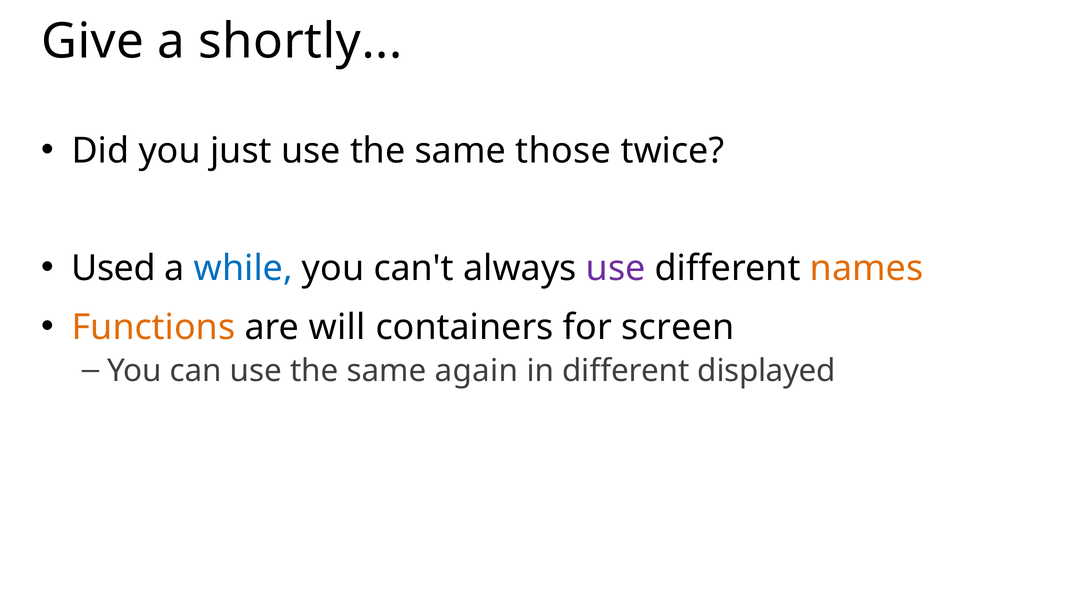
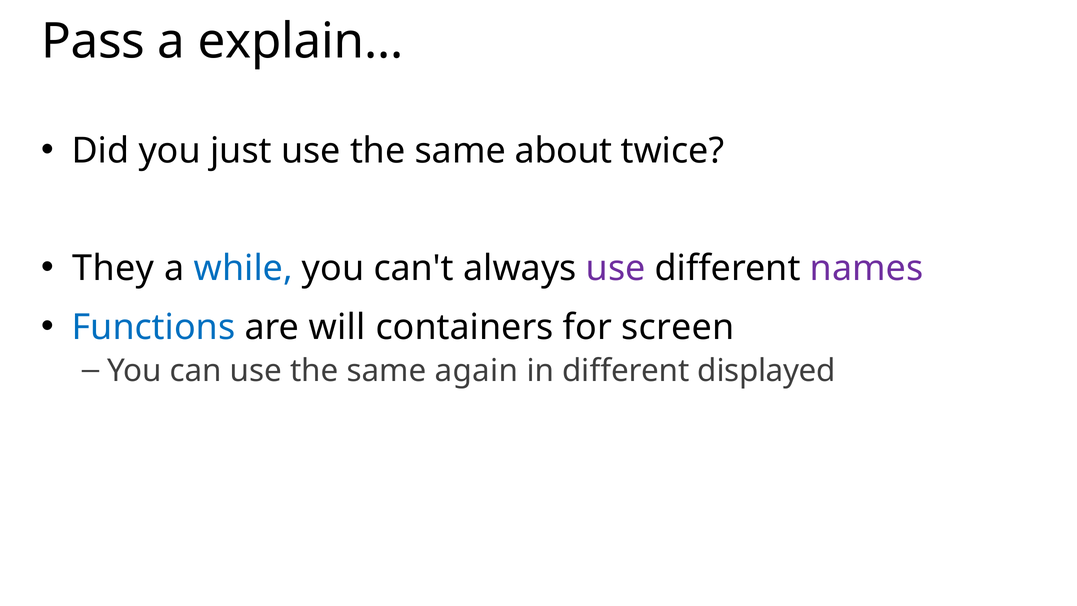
Give: Give -> Pass
shortly: shortly -> explain
those: those -> about
Used: Used -> They
names colour: orange -> purple
Functions colour: orange -> blue
